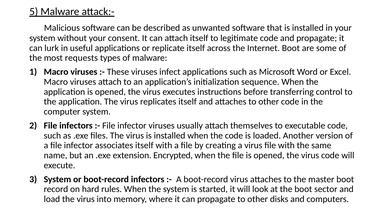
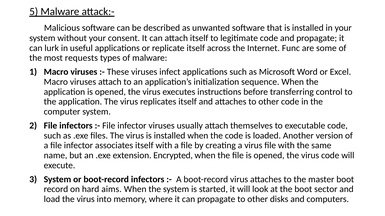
Internet Boot: Boot -> Func
rules: rules -> aims
